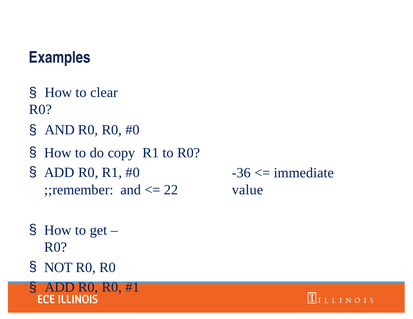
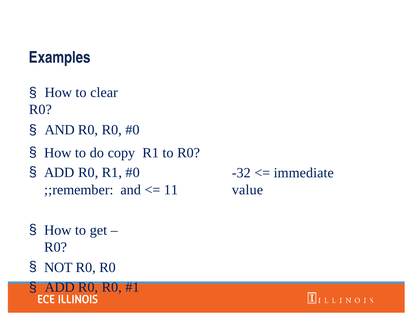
-36: -36 -> -32
22: 22 -> 11
